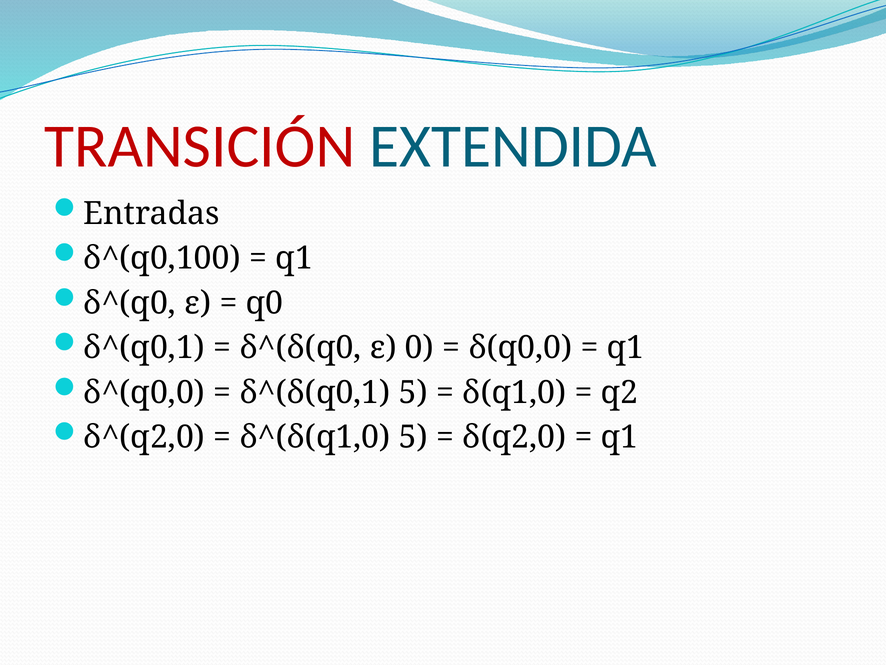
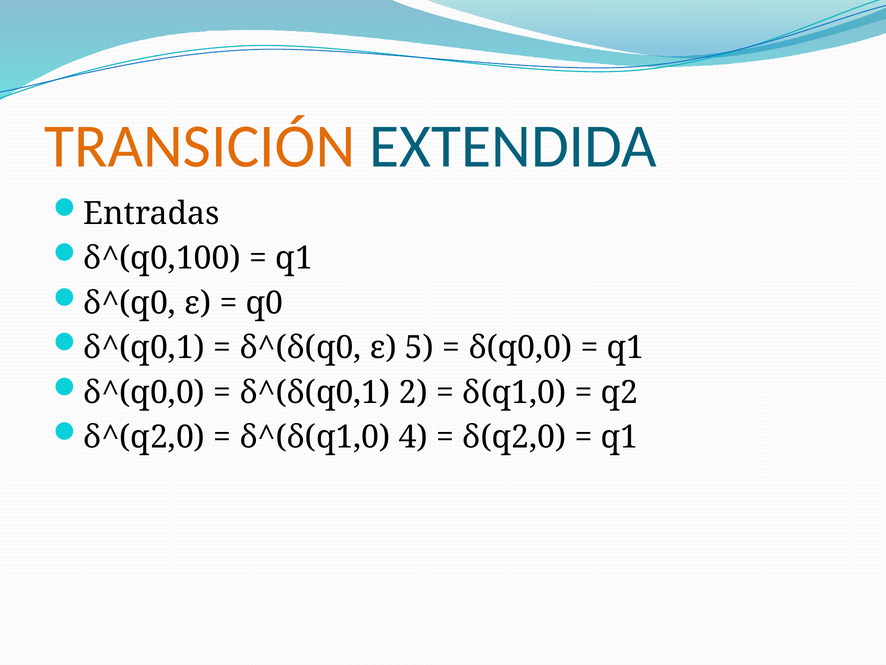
TRANSICIÓN colour: red -> orange
0: 0 -> 5
δ^(δ(q0,1 5: 5 -> 2
δ^(δ(q1,0 5: 5 -> 4
